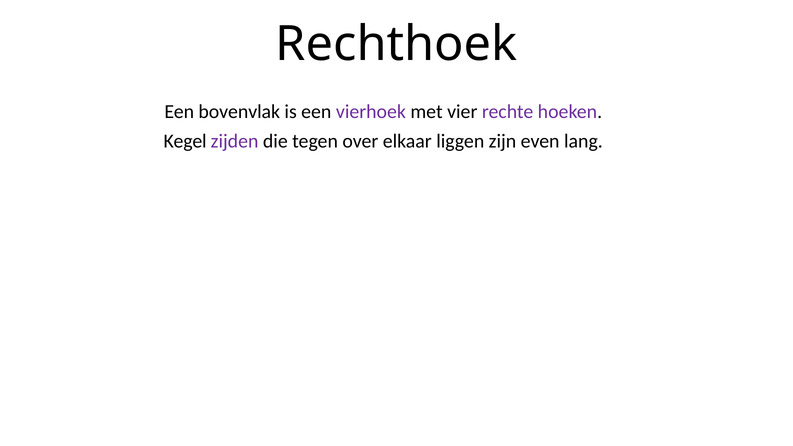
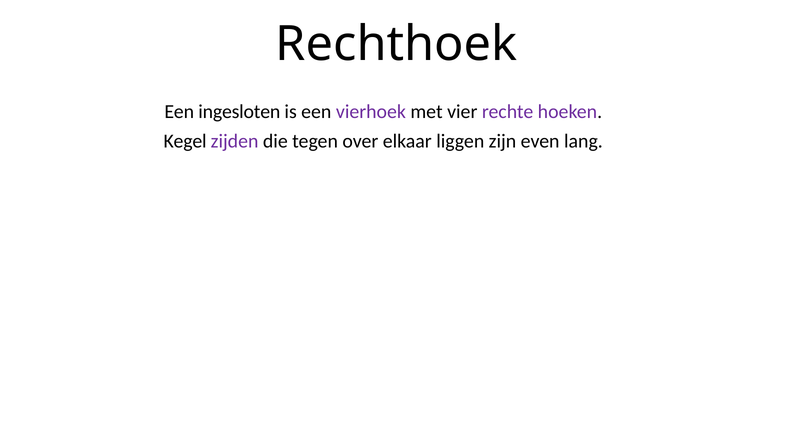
bovenvlak: bovenvlak -> ingesloten
